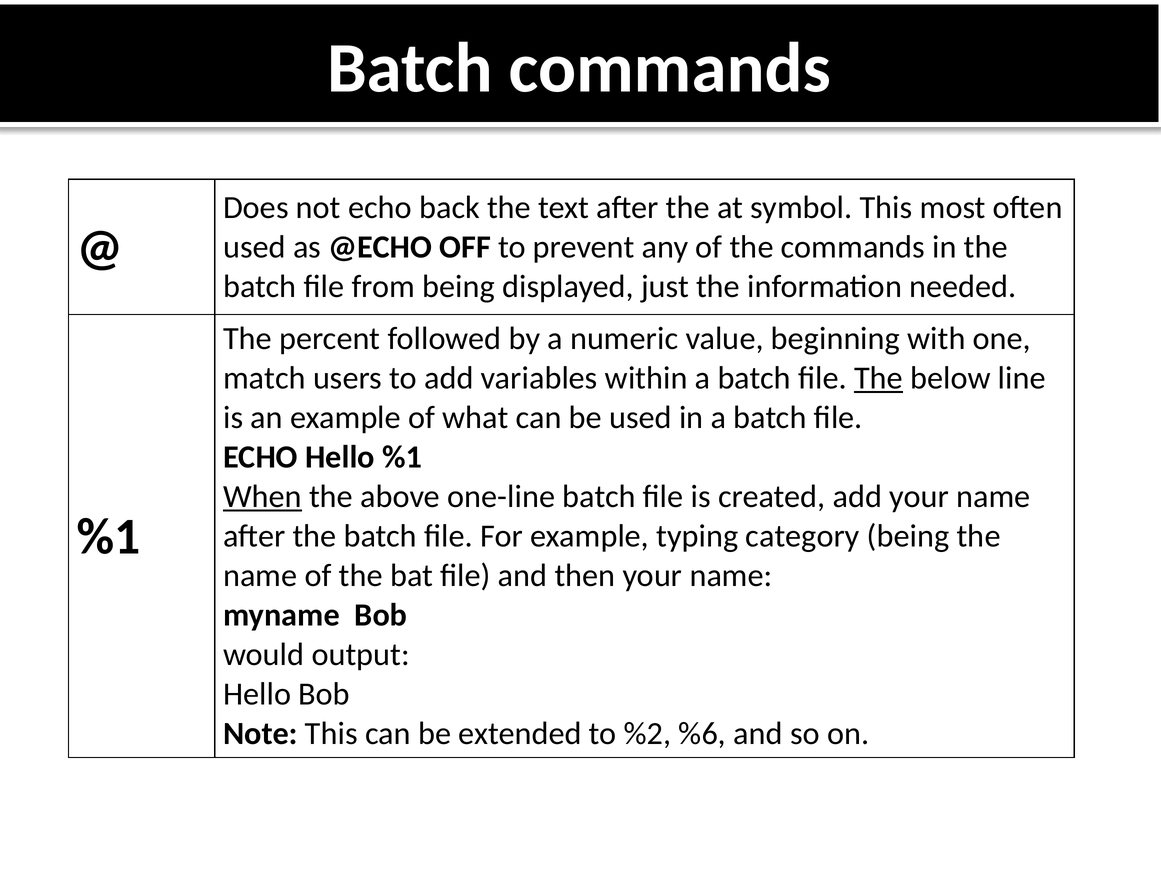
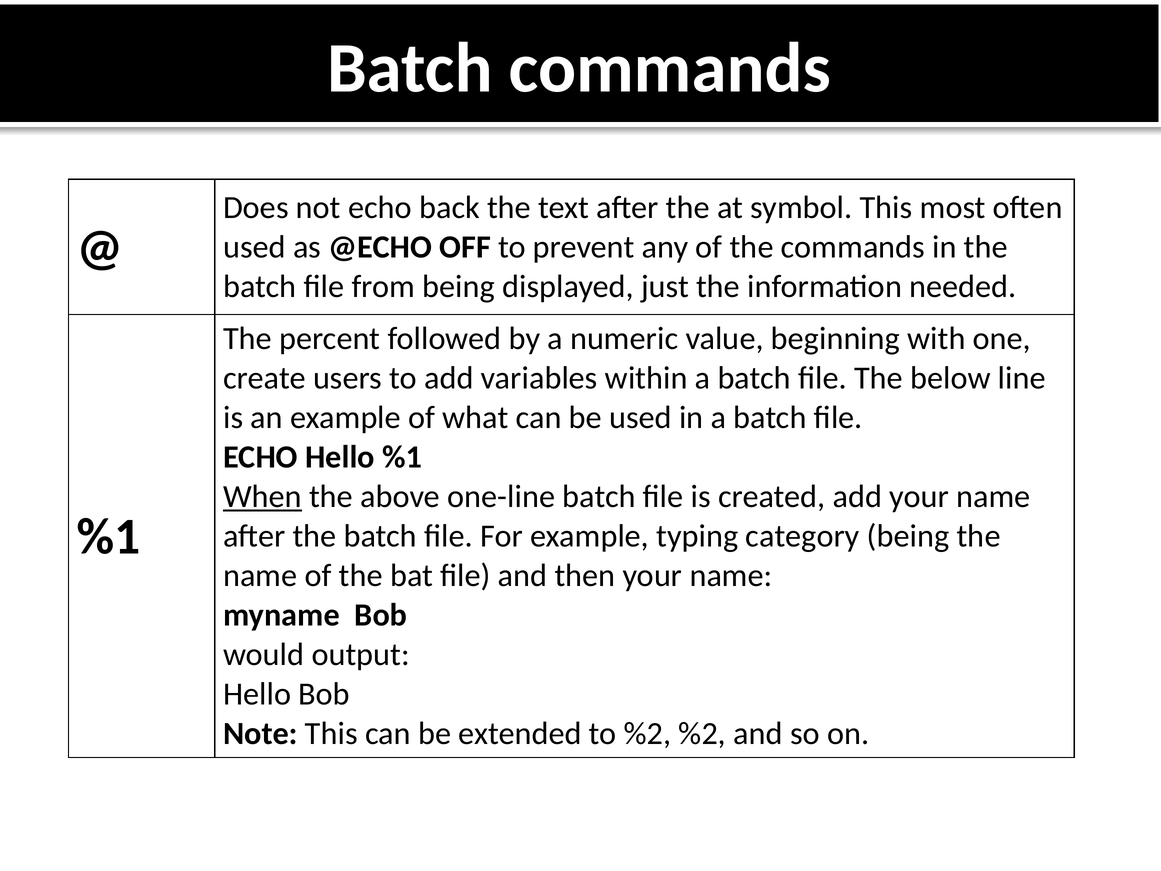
match: match -> create
The at (878, 378) underline: present -> none
%2 %6: %6 -> %2
